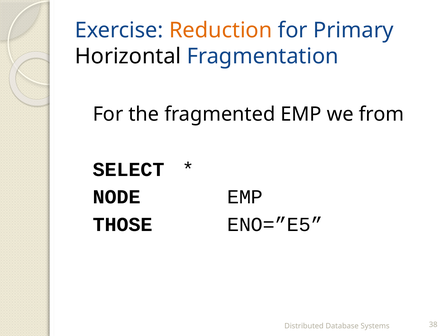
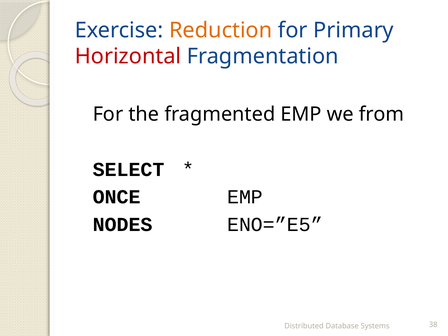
Horizontal colour: black -> red
NODE: NODE -> ONCE
THOSE: THOSE -> NODES
